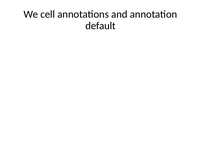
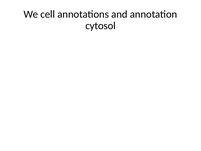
default: default -> cytosol
